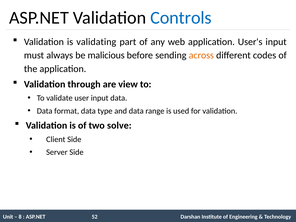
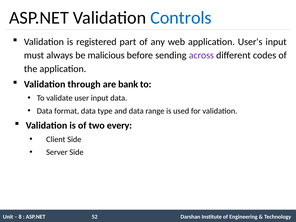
validating: validating -> registered
across colour: orange -> purple
view: view -> bank
solve: solve -> every
